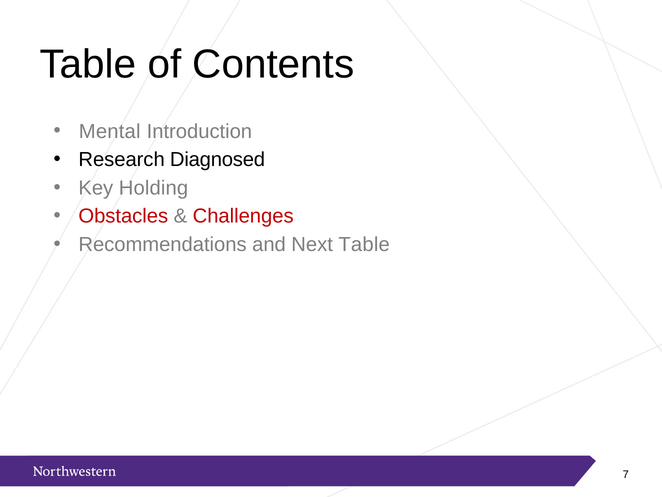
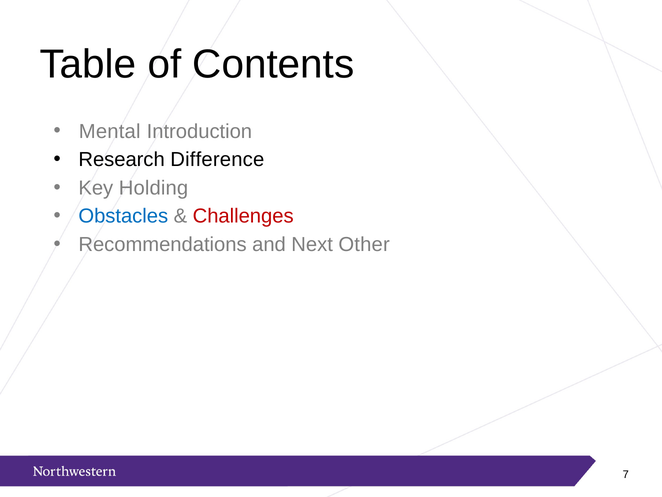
Diagnosed: Diagnosed -> Difference
Obstacles colour: red -> blue
Next Table: Table -> Other
